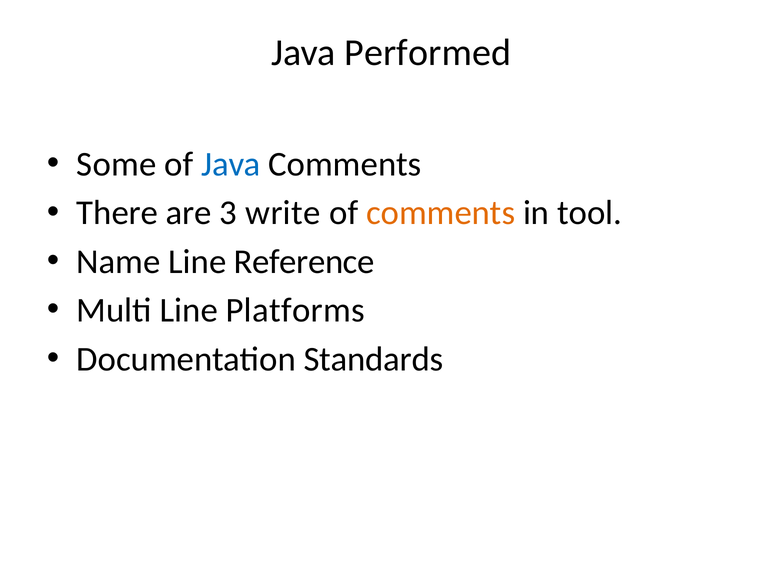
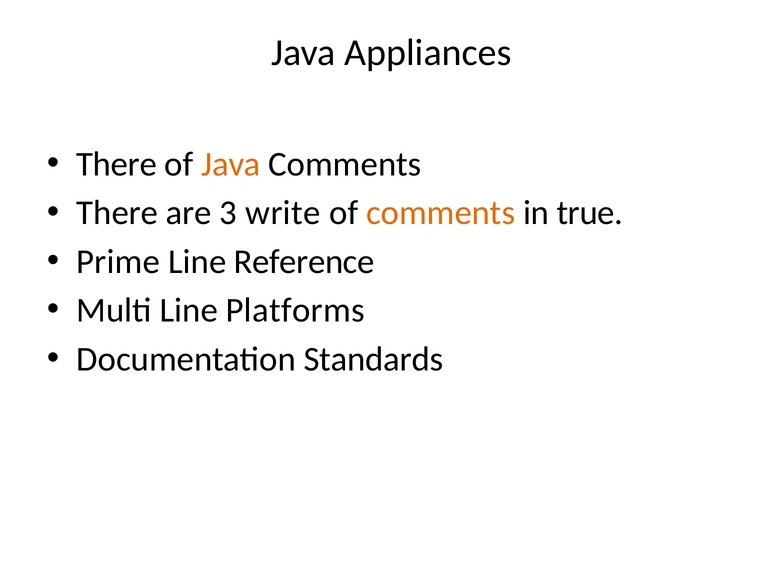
Performed: Performed -> Appliances
Some at (116, 164): Some -> There
Java at (231, 164) colour: blue -> orange
tool: tool -> true
Name: Name -> Prime
